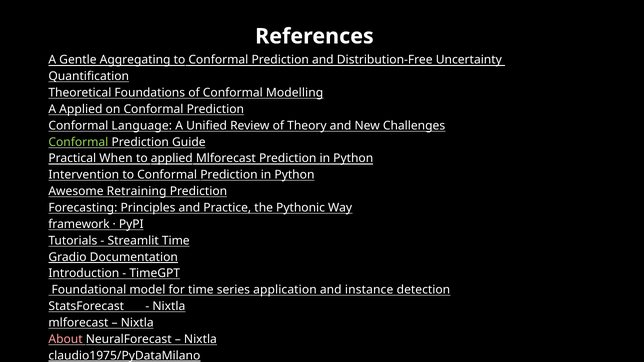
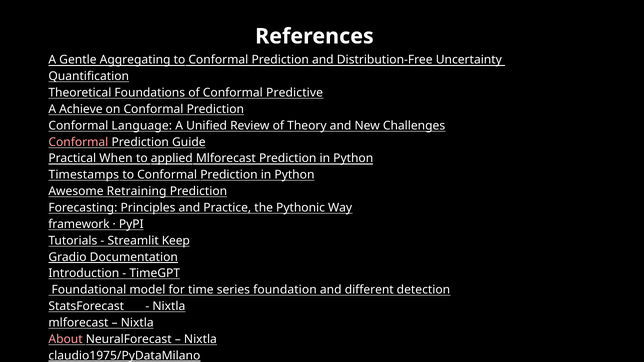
Modelling: Modelling -> Predictive
A Applied: Applied -> Achieve
Conformal at (78, 142) colour: light green -> pink
Intervention: Intervention -> Timestamps
Streamlit Time: Time -> Keep
application: application -> foundation
instance: instance -> different
